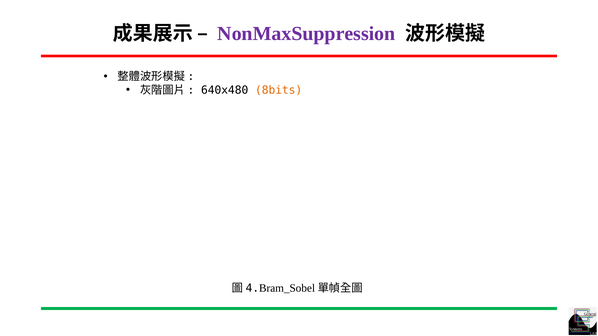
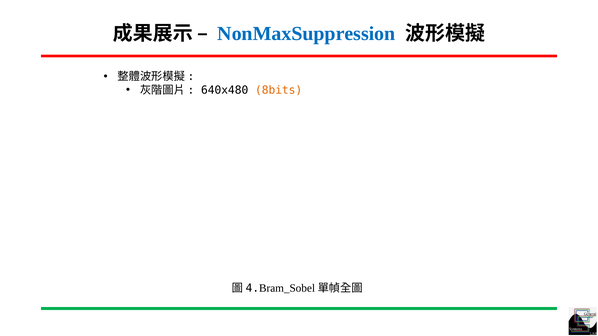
NonMaxSuppression colour: purple -> blue
